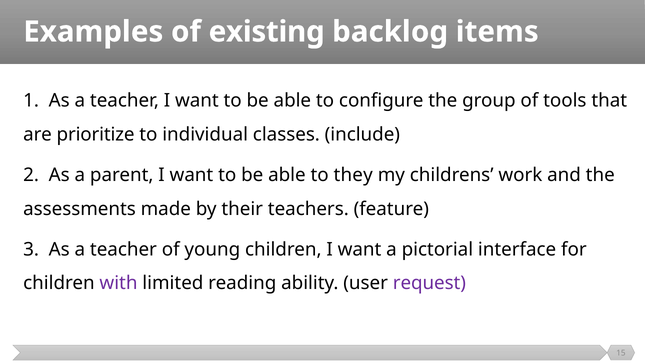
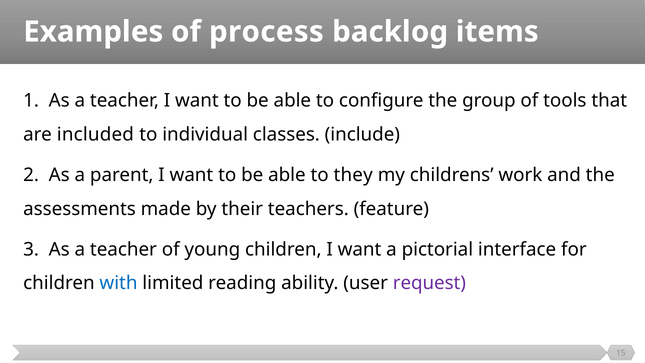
existing: existing -> process
prioritize: prioritize -> included
with colour: purple -> blue
